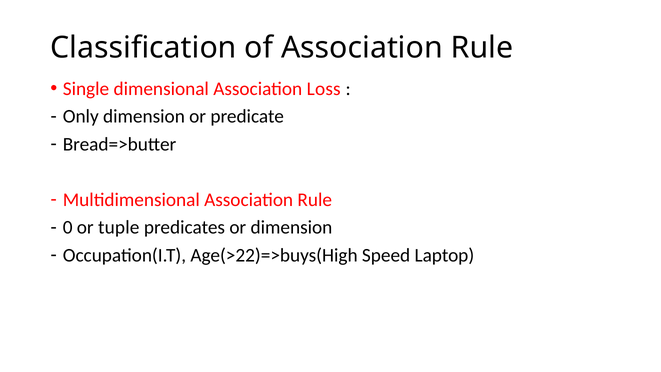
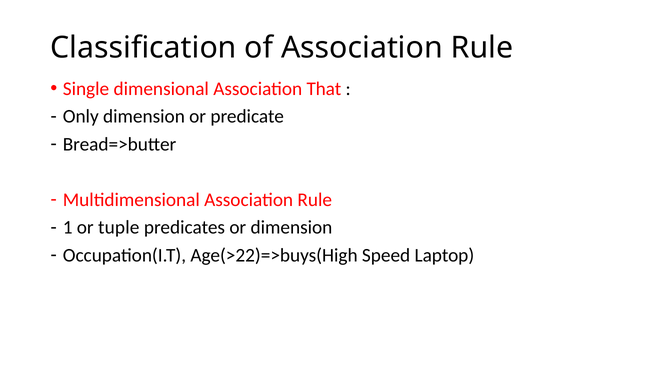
Loss: Loss -> That
0: 0 -> 1
